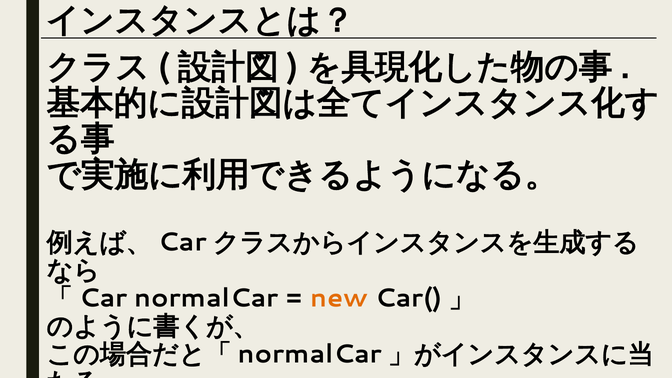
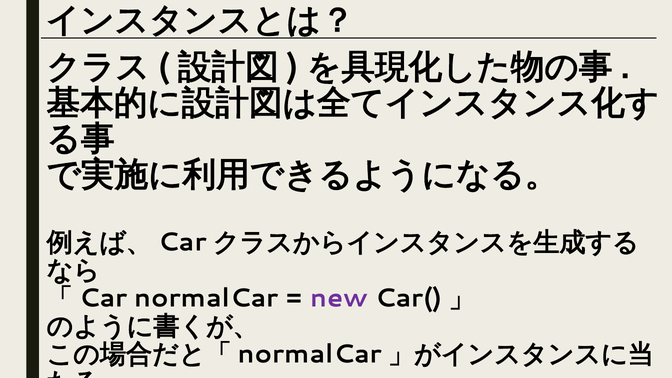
new colour: orange -> purple
